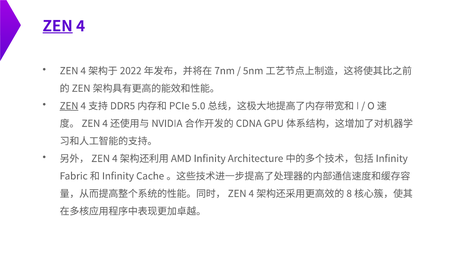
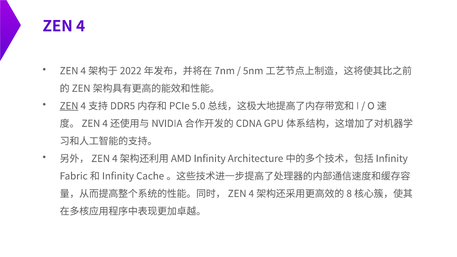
ZEN at (58, 26) underline: present -> none
